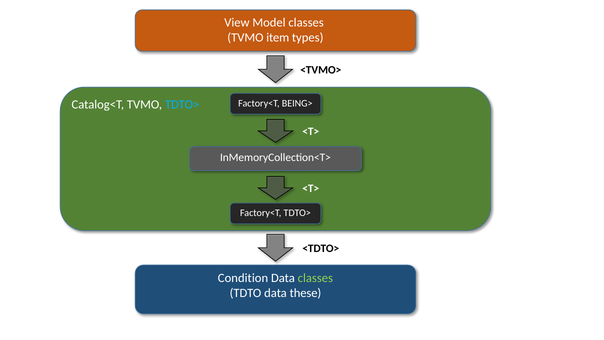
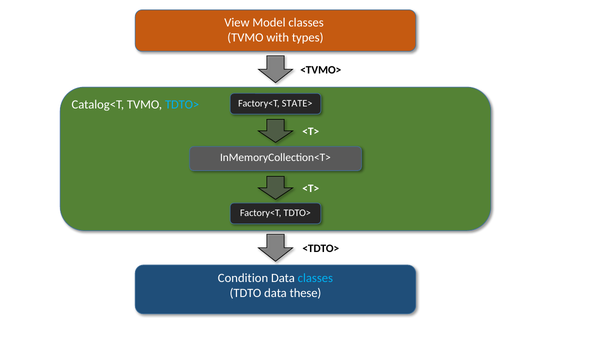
item: item -> with
BEING>: BEING> -> STATE>
classes at (315, 278) colour: light green -> light blue
